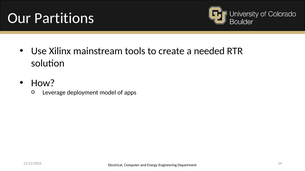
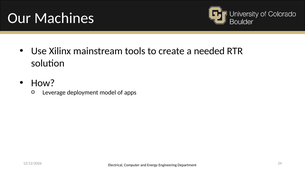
Partitions: Partitions -> Machines
